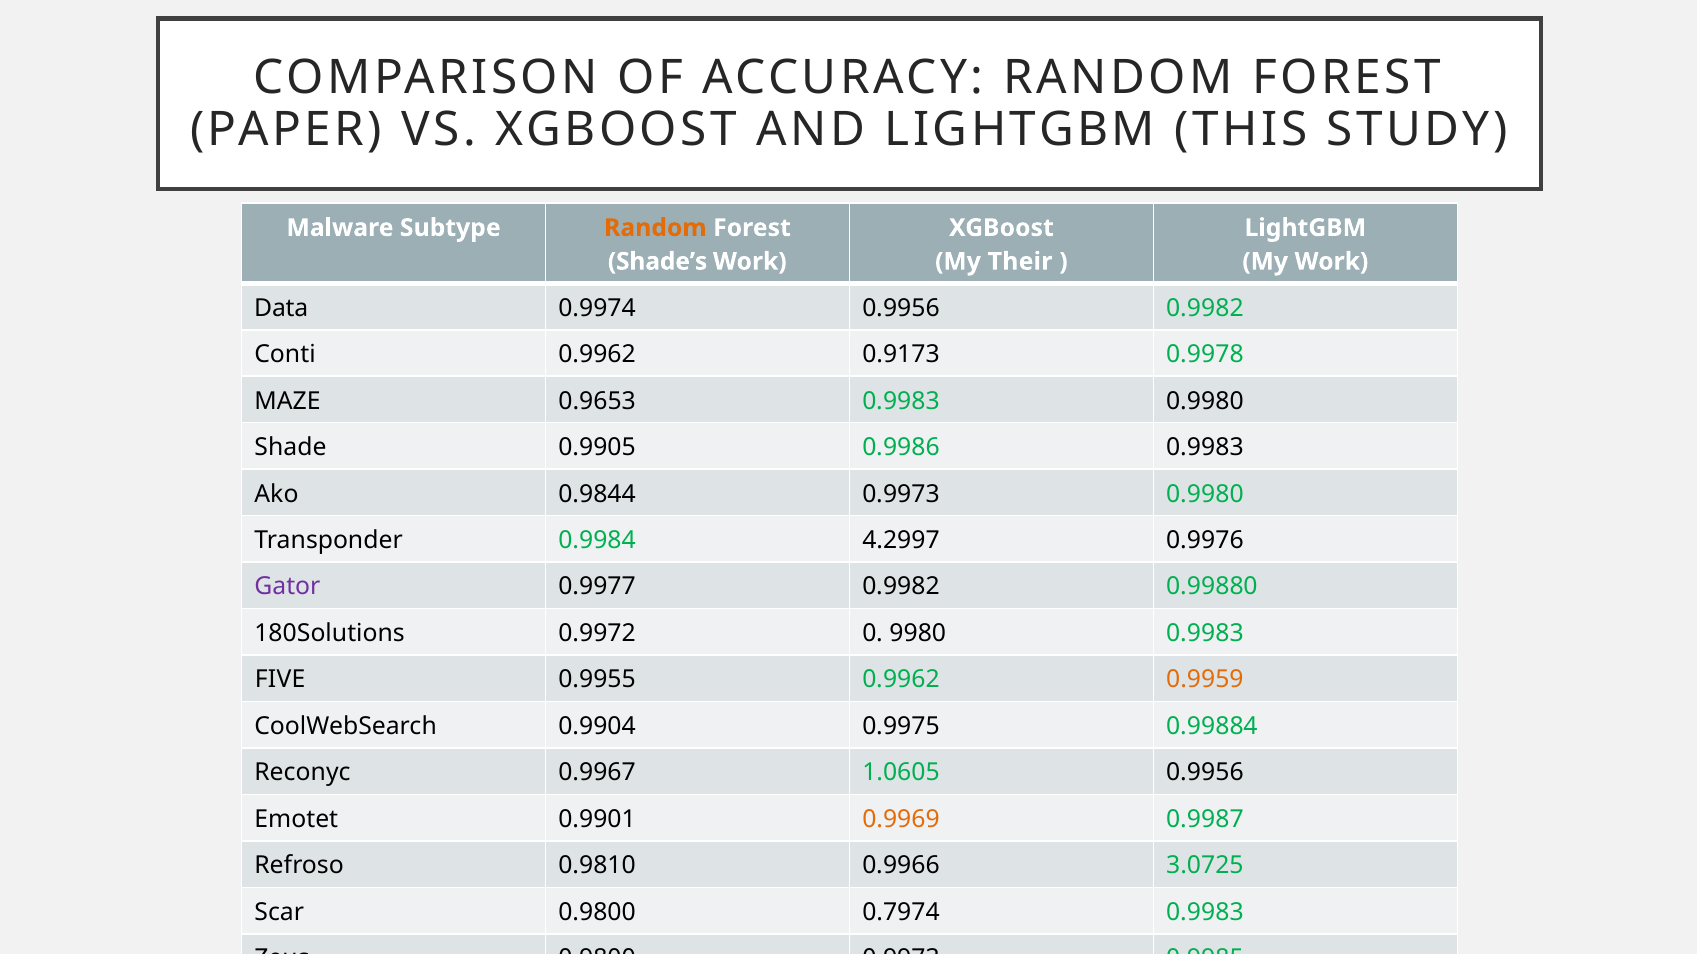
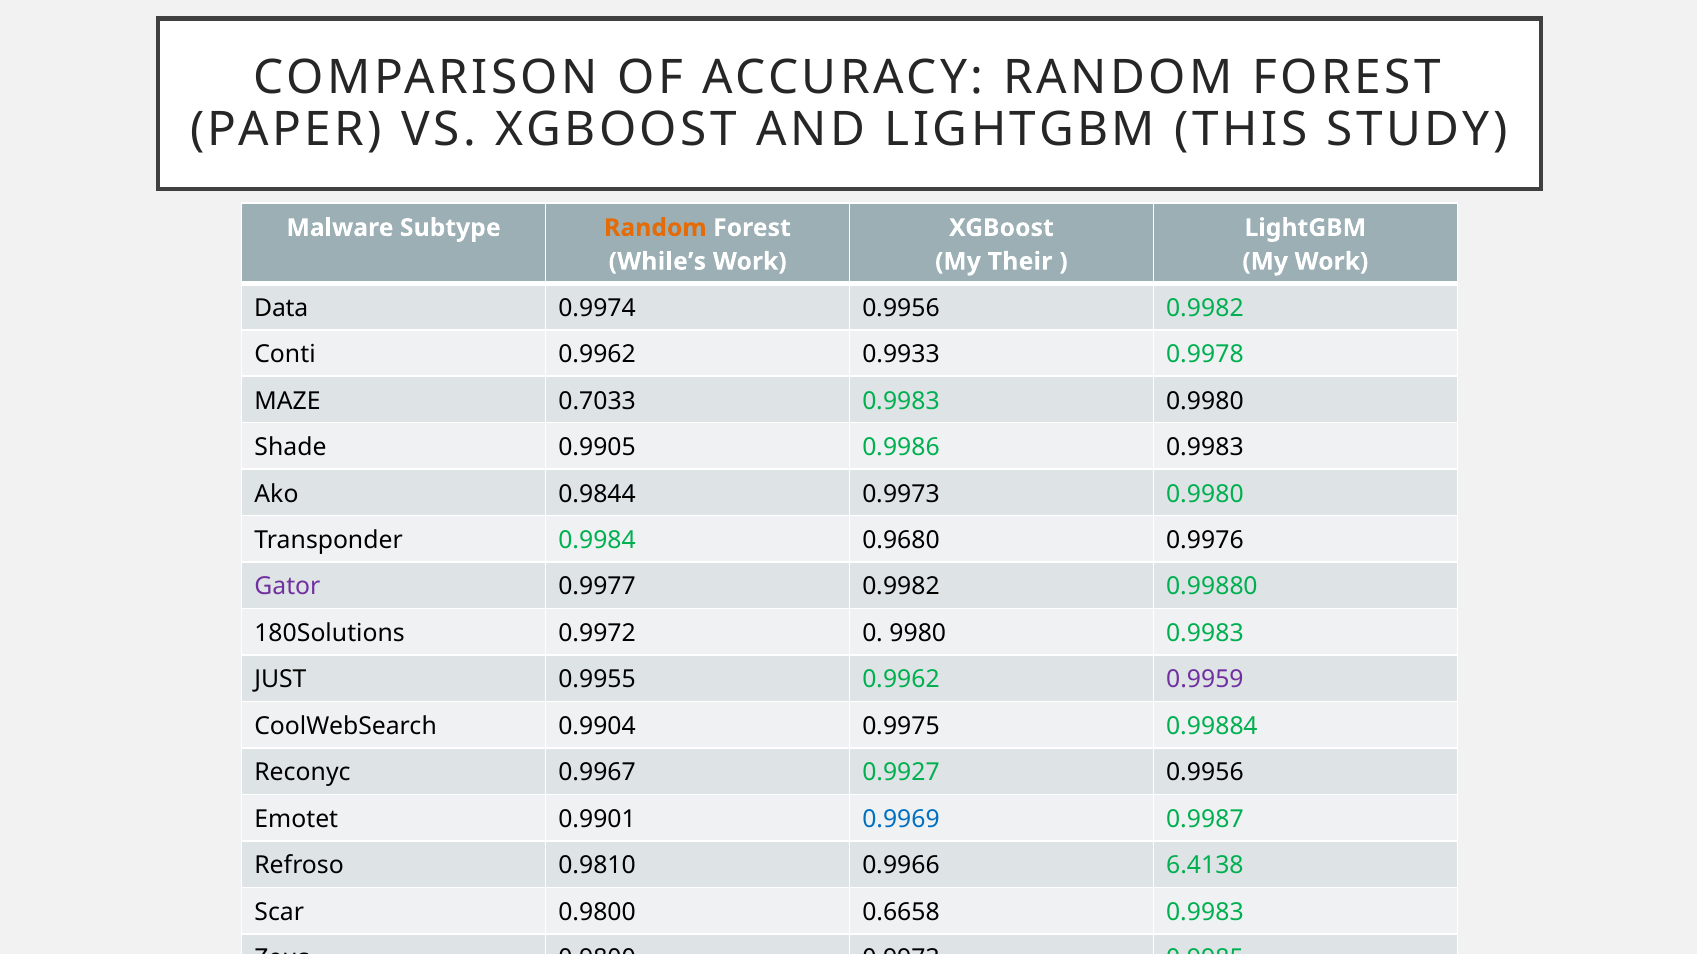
Shade’s: Shade’s -> While’s
0.9173: 0.9173 -> 0.9933
0.9653: 0.9653 -> 0.7033
4.2997: 4.2997 -> 0.9680
FIVE: FIVE -> JUST
0.9959 colour: orange -> purple
1.0605: 1.0605 -> 0.9927
0.9969 colour: orange -> blue
3.0725: 3.0725 -> 6.4138
0.7974: 0.7974 -> 0.6658
